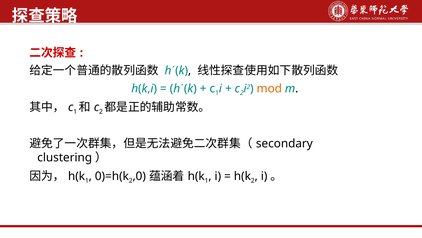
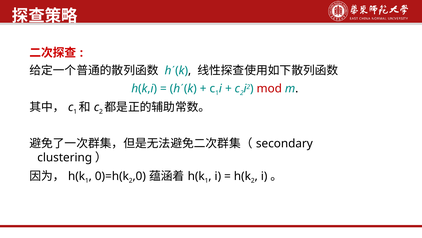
mod colour: orange -> red
